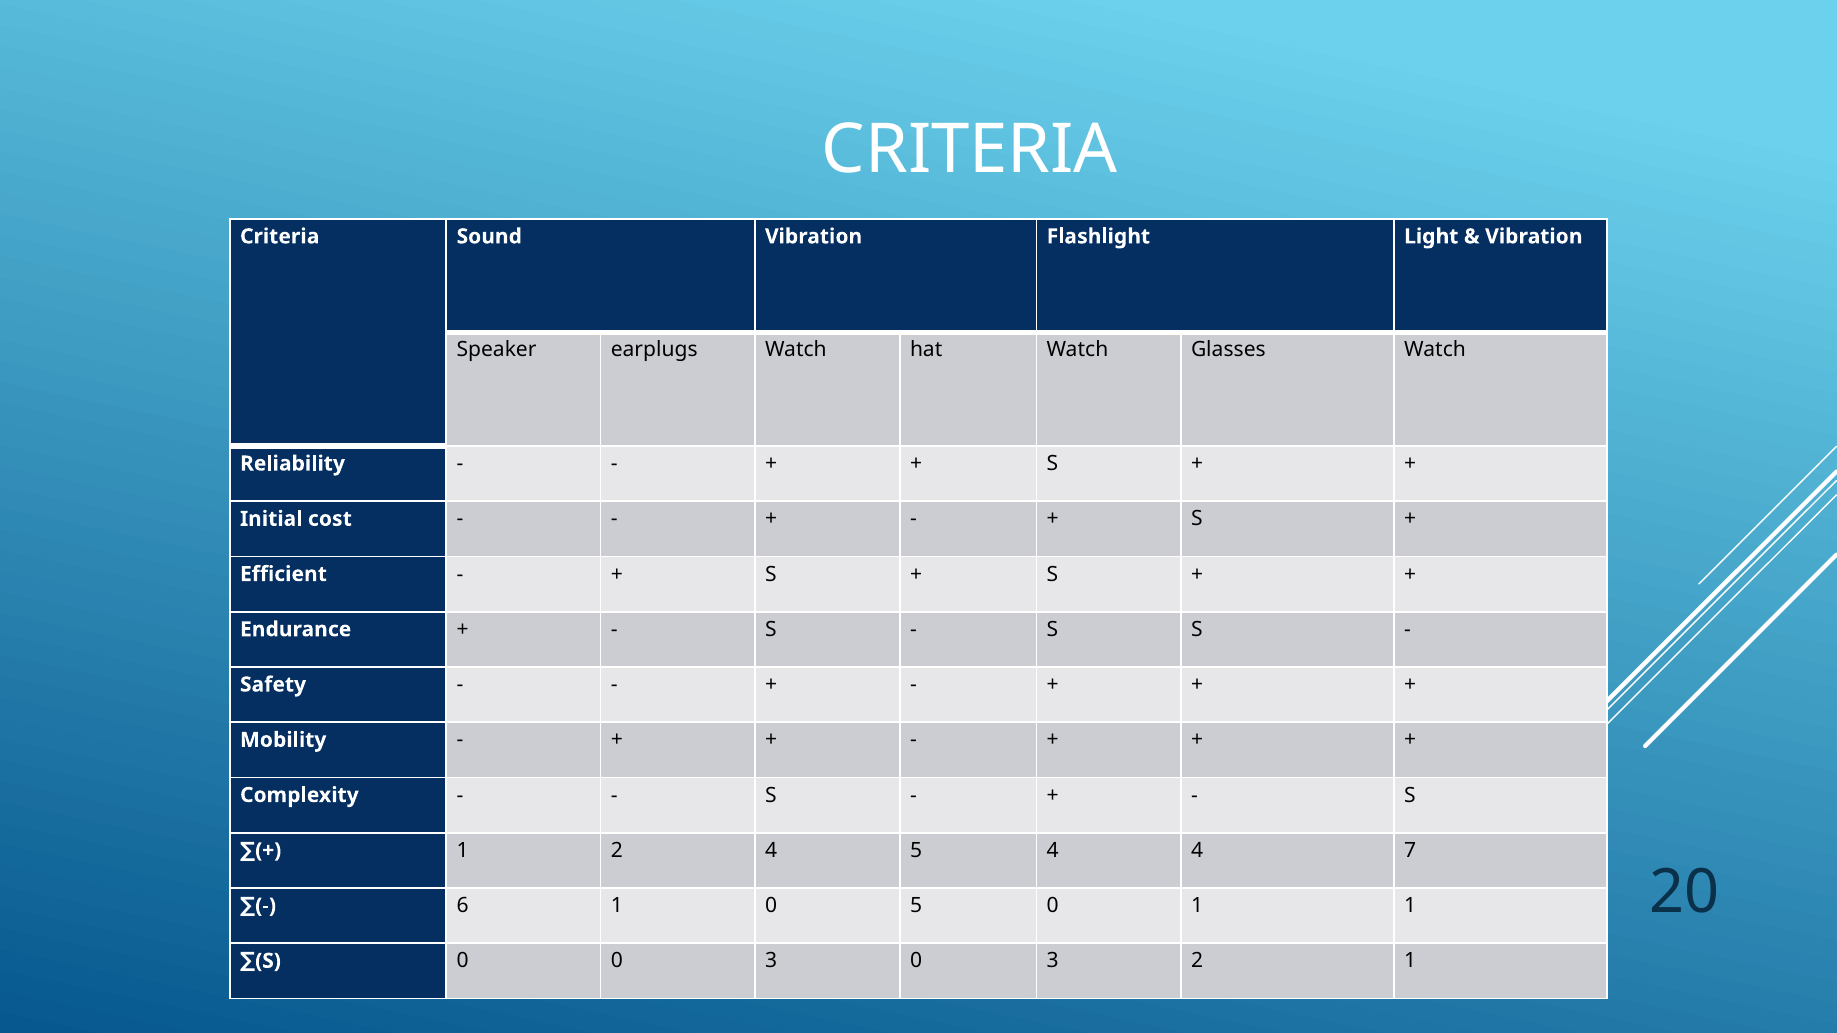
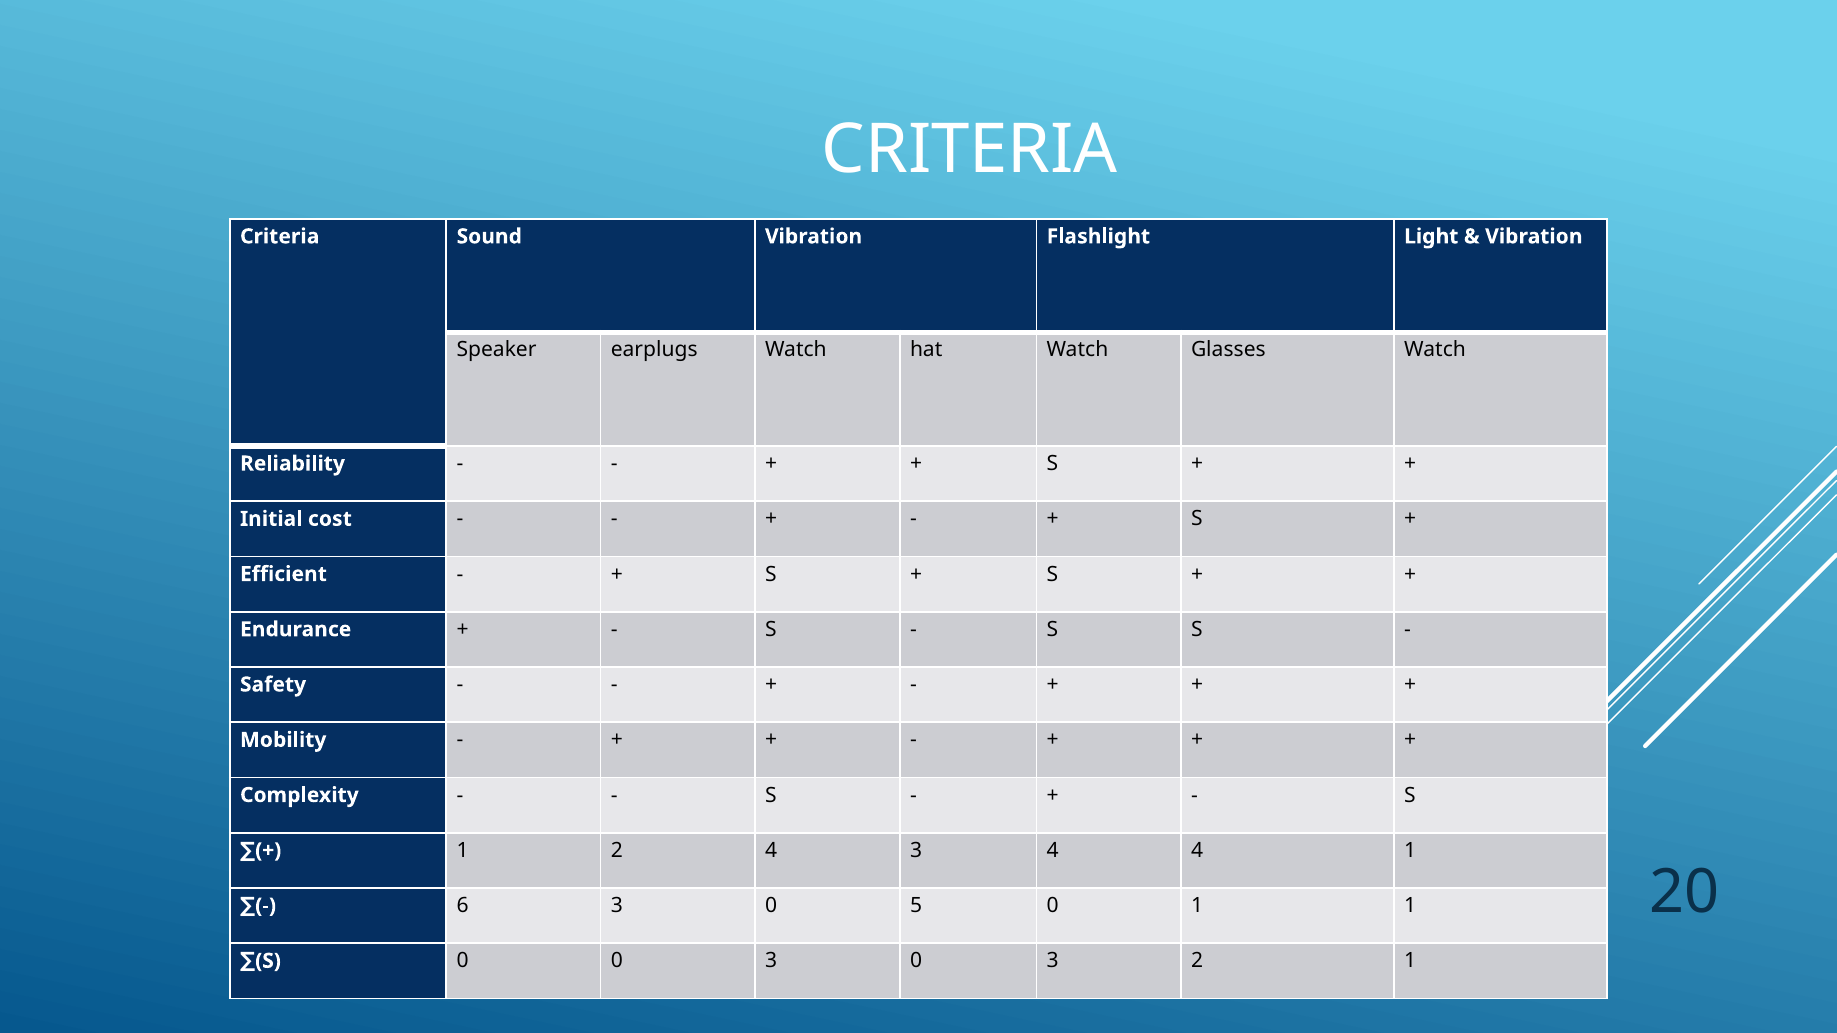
4 5: 5 -> 3
4 7: 7 -> 1
6 1: 1 -> 3
